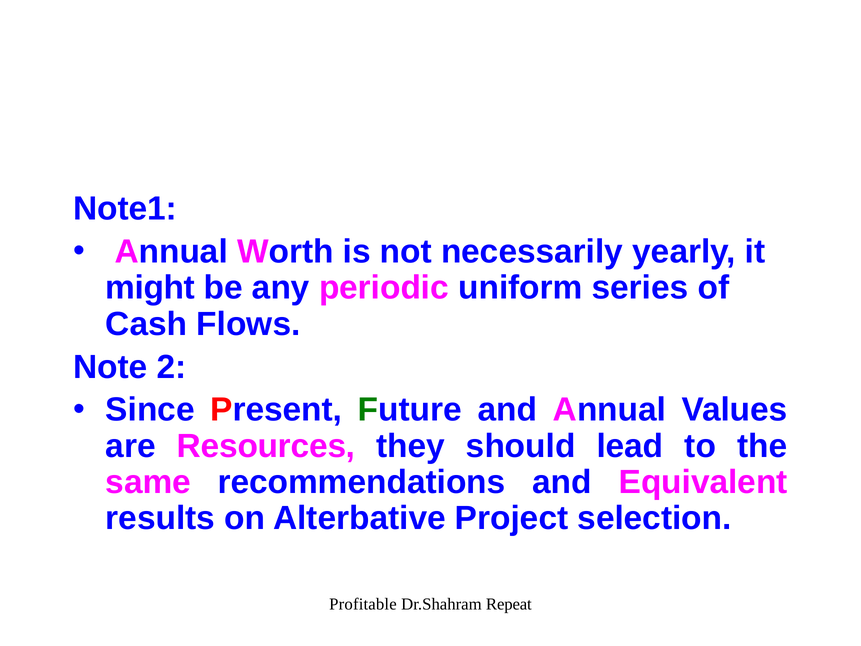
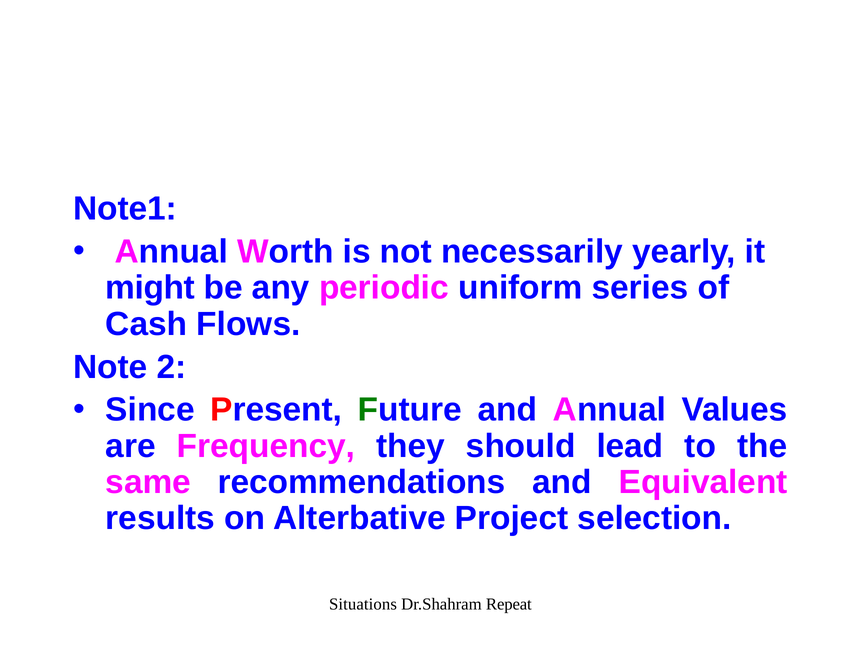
Resources: Resources -> Frequency
Profitable: Profitable -> Situations
